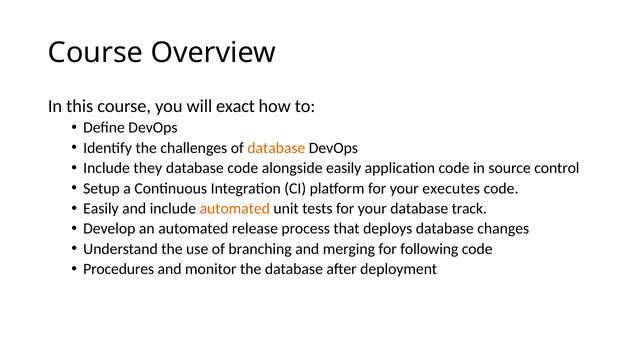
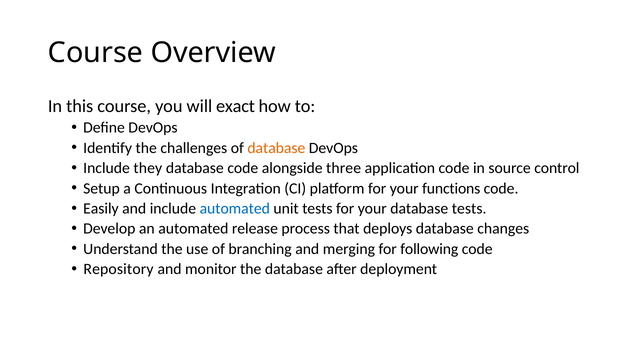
alongside easily: easily -> three
executes: executes -> functions
automated at (235, 209) colour: orange -> blue
database track: track -> tests
Procedures: Procedures -> Repository
